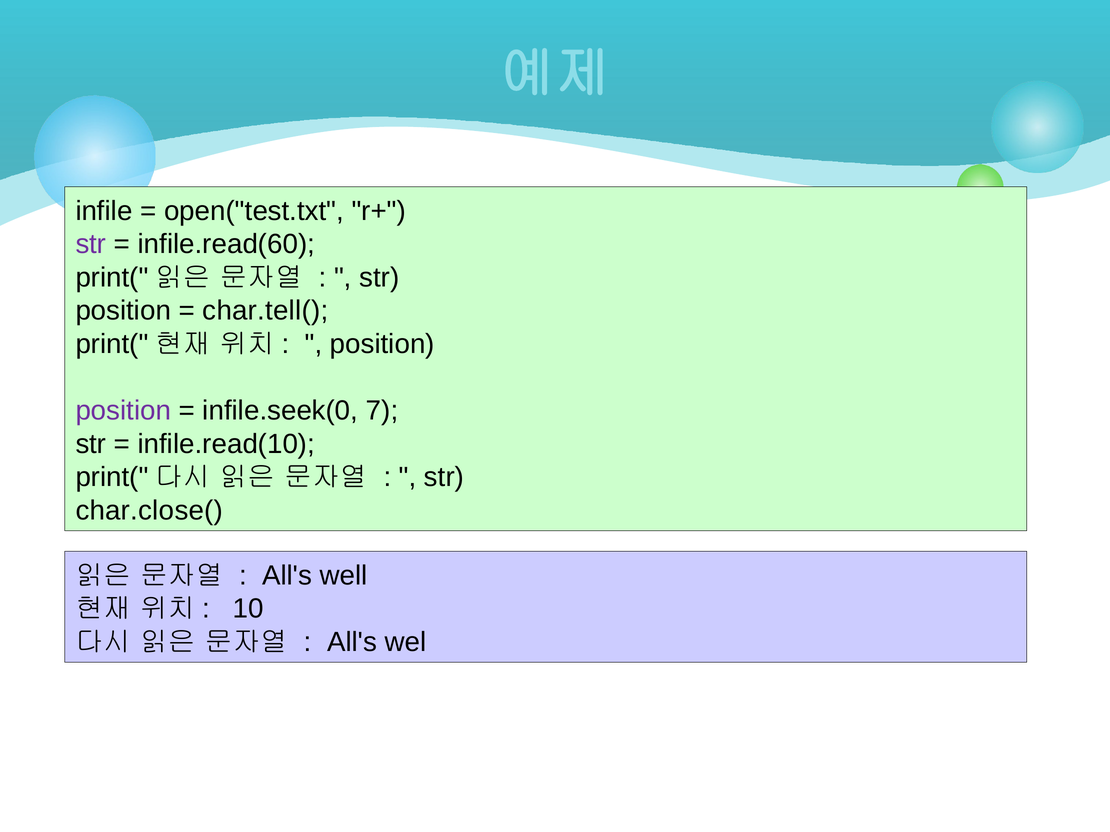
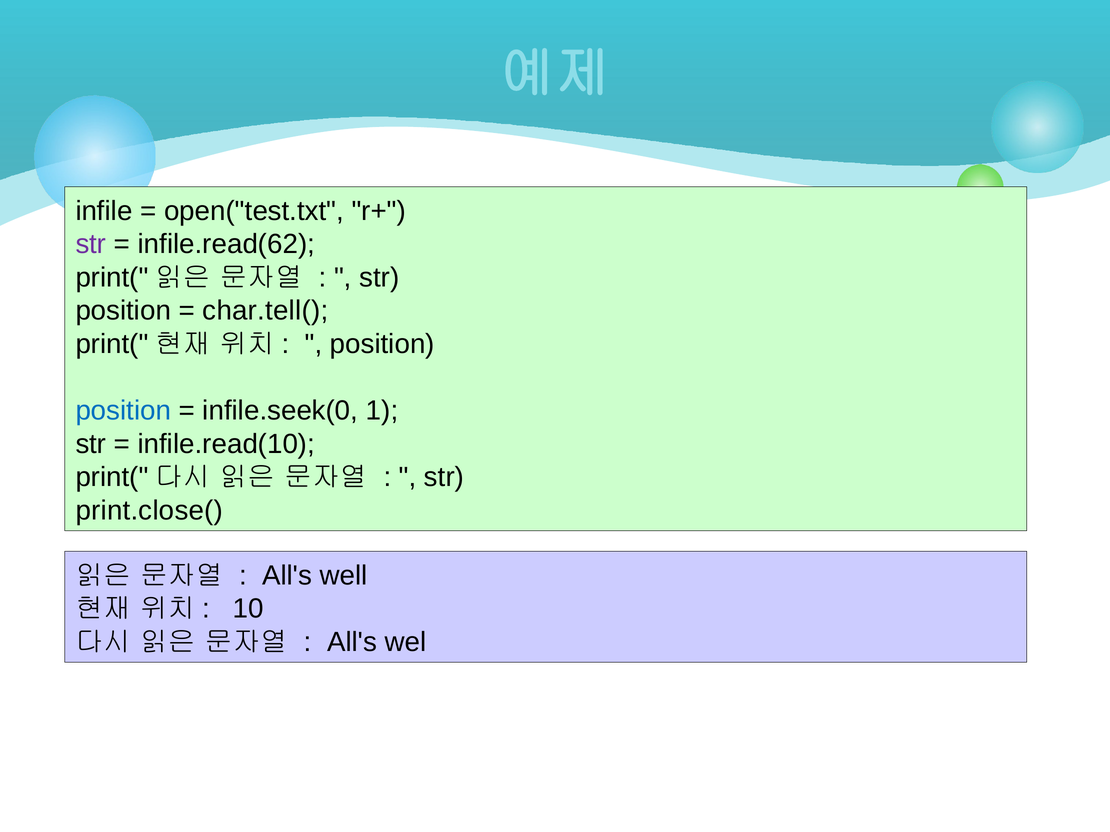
infile.read(60: infile.read(60 -> infile.read(62
position at (123, 411) colour: purple -> blue
7: 7 -> 1
char.close(: char.close( -> print.close(
